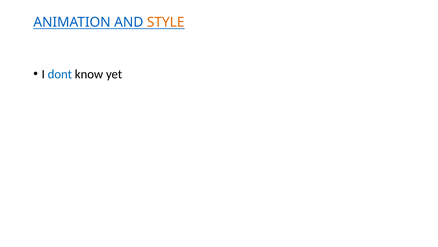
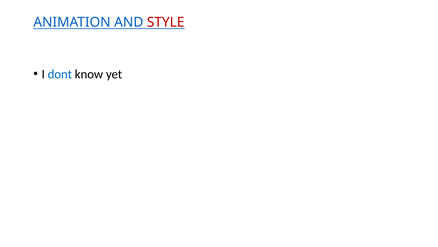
STYLE colour: orange -> red
